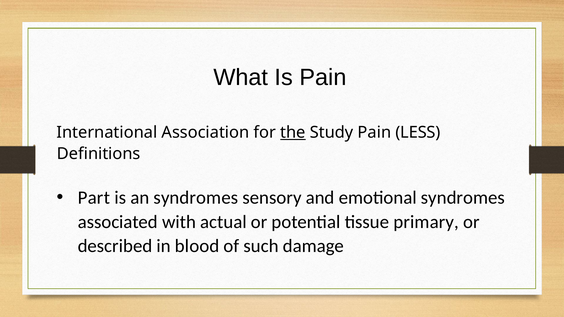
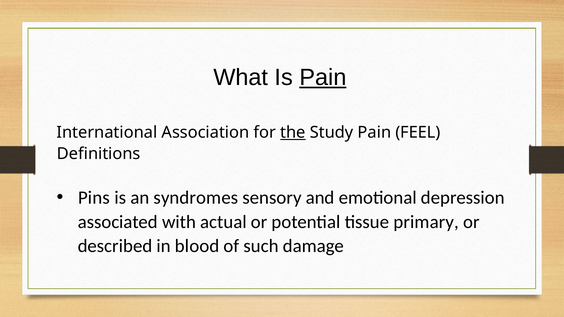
Pain at (323, 77) underline: none -> present
LESS: LESS -> FEEL
Part: Part -> Pins
emotional syndromes: syndromes -> depression
